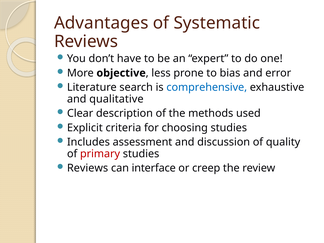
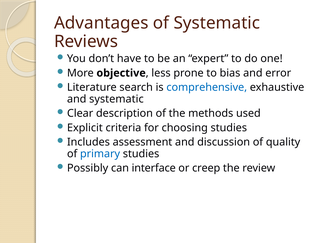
and qualitative: qualitative -> systematic
primary colour: red -> blue
Reviews at (88, 168): Reviews -> Possibly
